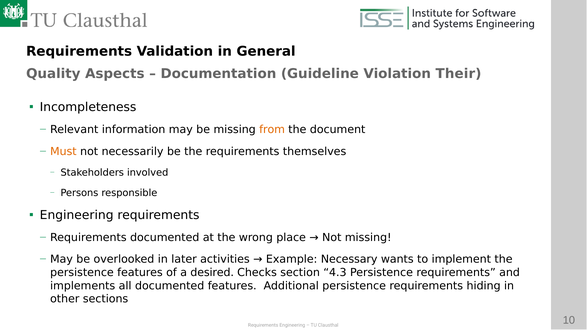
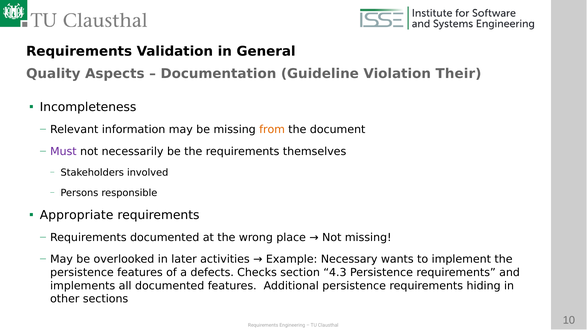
Must colour: orange -> purple
Engineering at (77, 215): Engineering -> Appropriate
desired: desired -> defects
